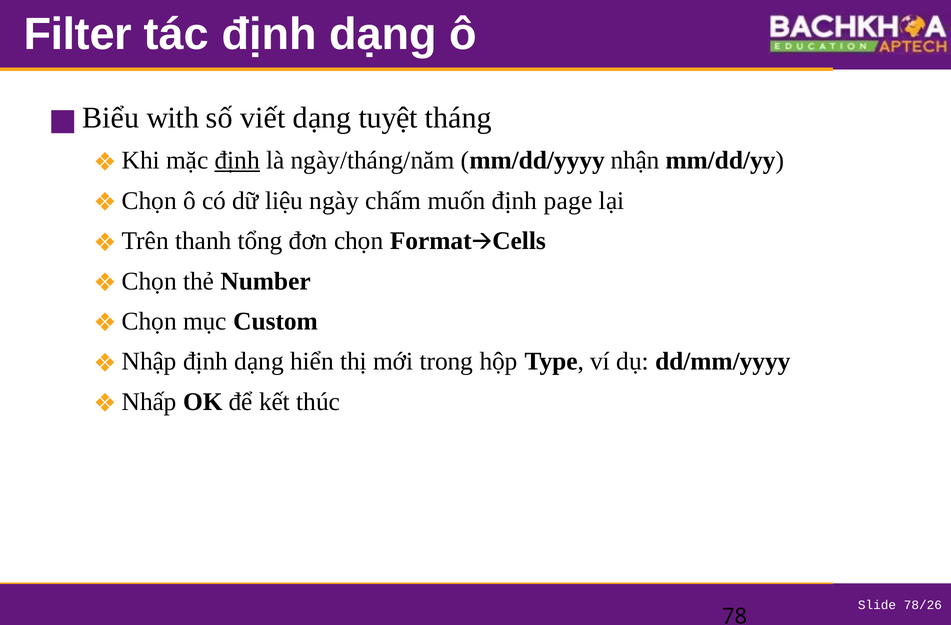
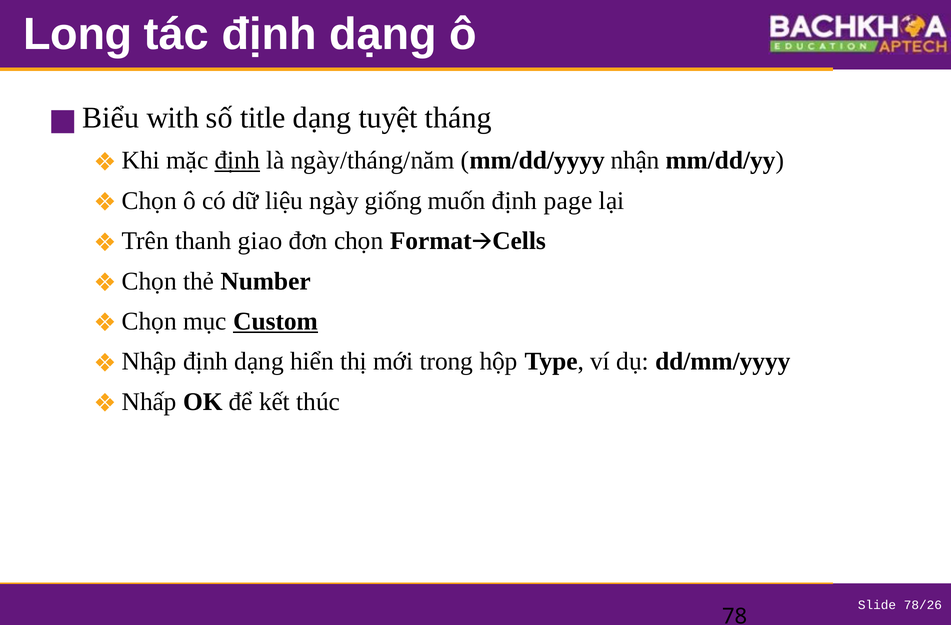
Filter: Filter -> Long
viết: viết -> title
chấm: chấm -> giống
tổng: tổng -> giao
Custom underline: none -> present
